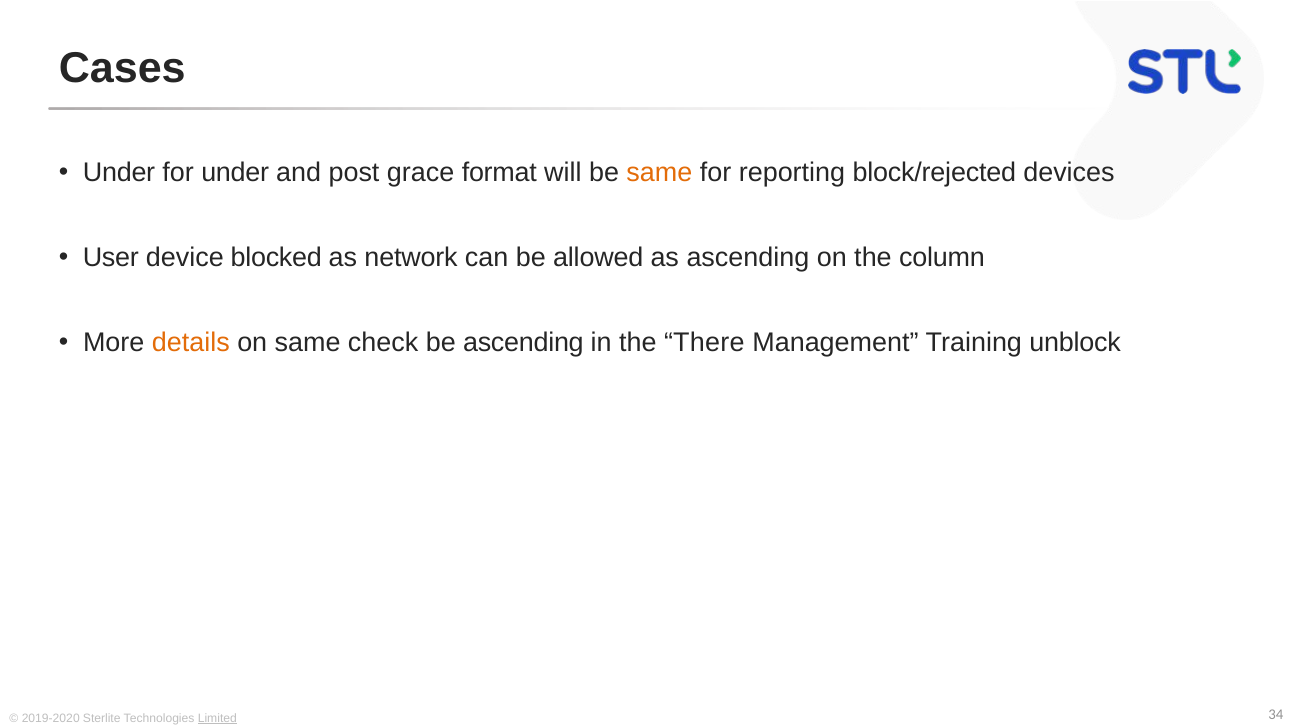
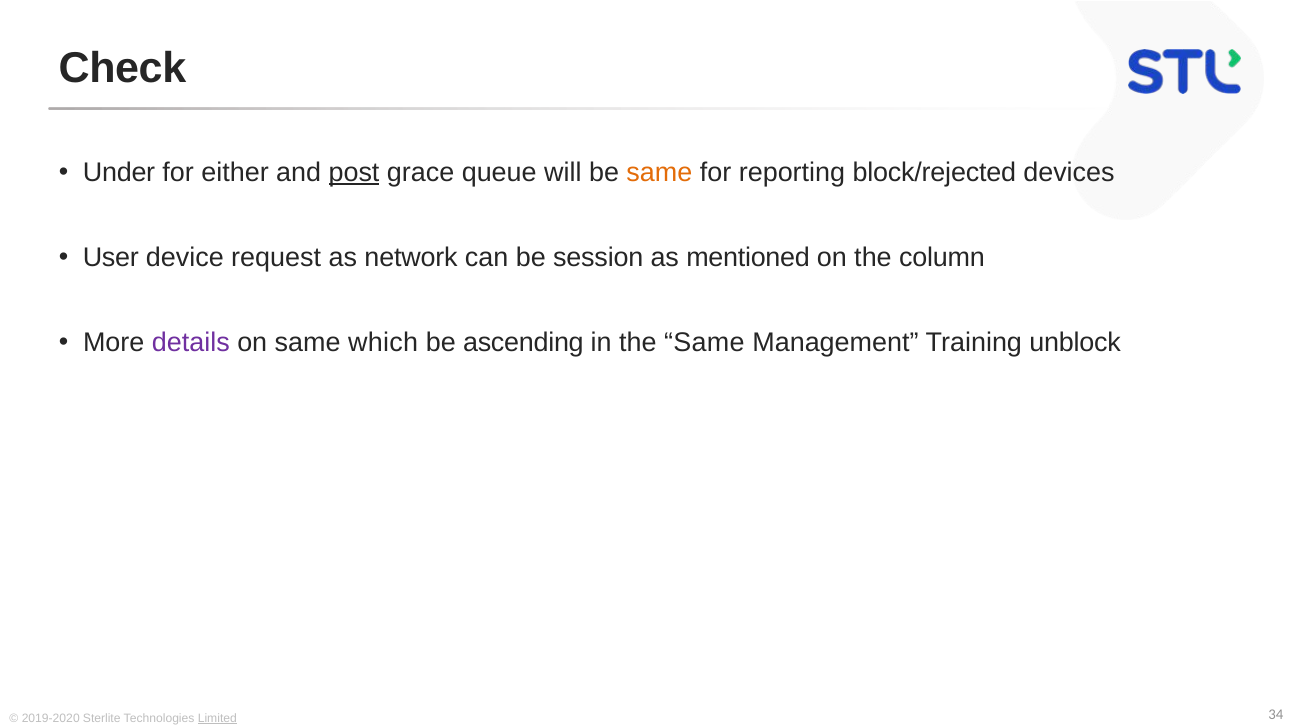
Cases: Cases -> Check
for under: under -> either
post underline: none -> present
format: format -> queue
blocked: blocked -> request
allowed: allowed -> session
as ascending: ascending -> mentioned
details colour: orange -> purple
check: check -> which
the There: There -> Same
